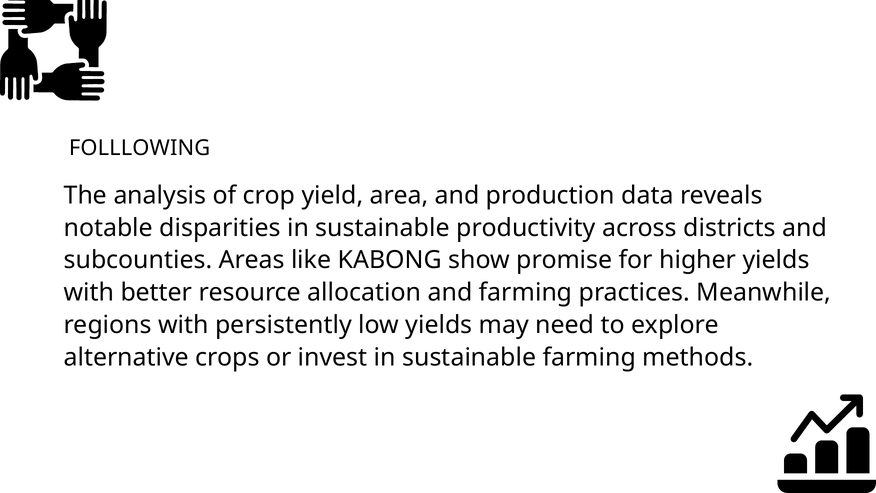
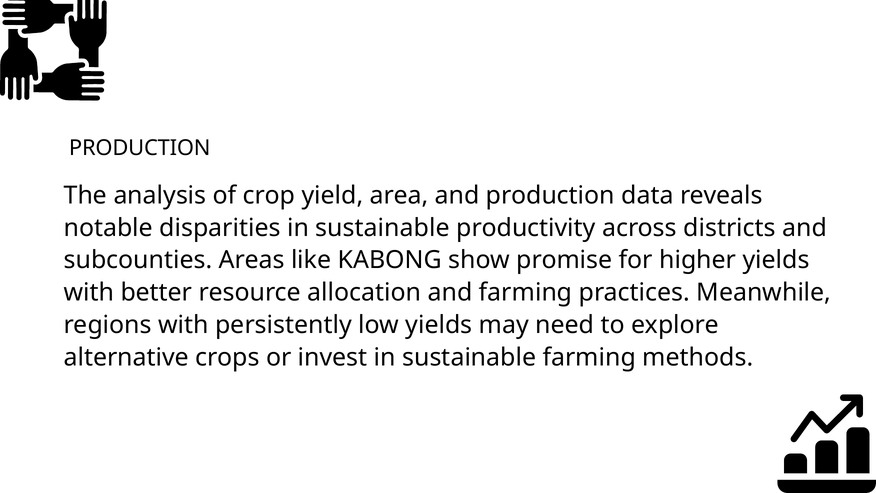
FOLLLOWING at (140, 148): FOLLLOWING -> PRODUCTION
